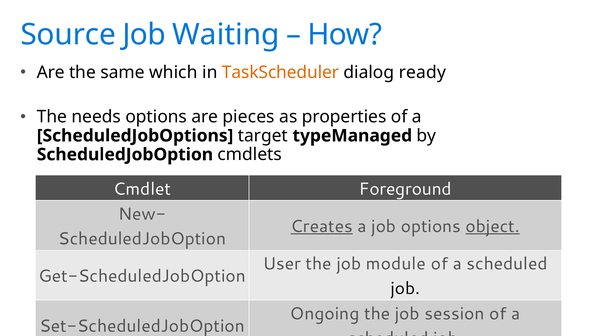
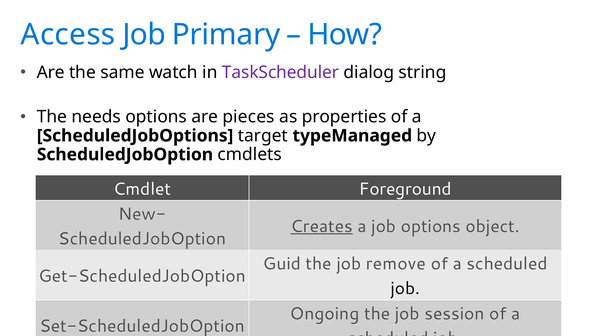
Source: Source -> Access
Waiting: Waiting -> Primary
which: which -> watch
TaskScheduler colour: orange -> purple
ready: ready -> string
object underline: present -> none
User: User -> Guid
module: module -> remove
